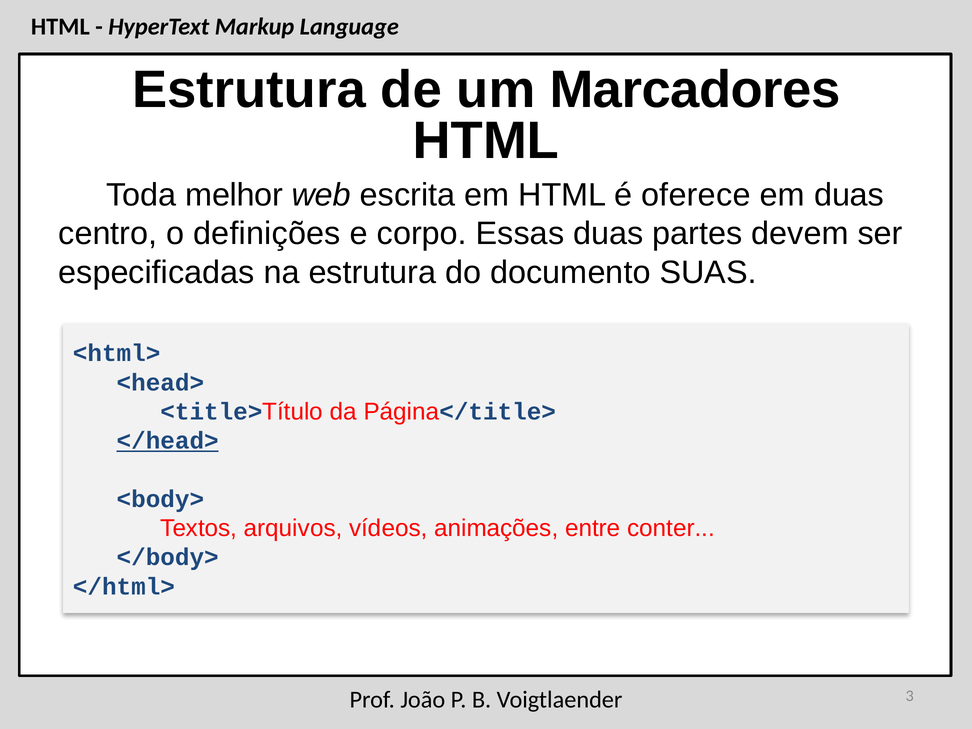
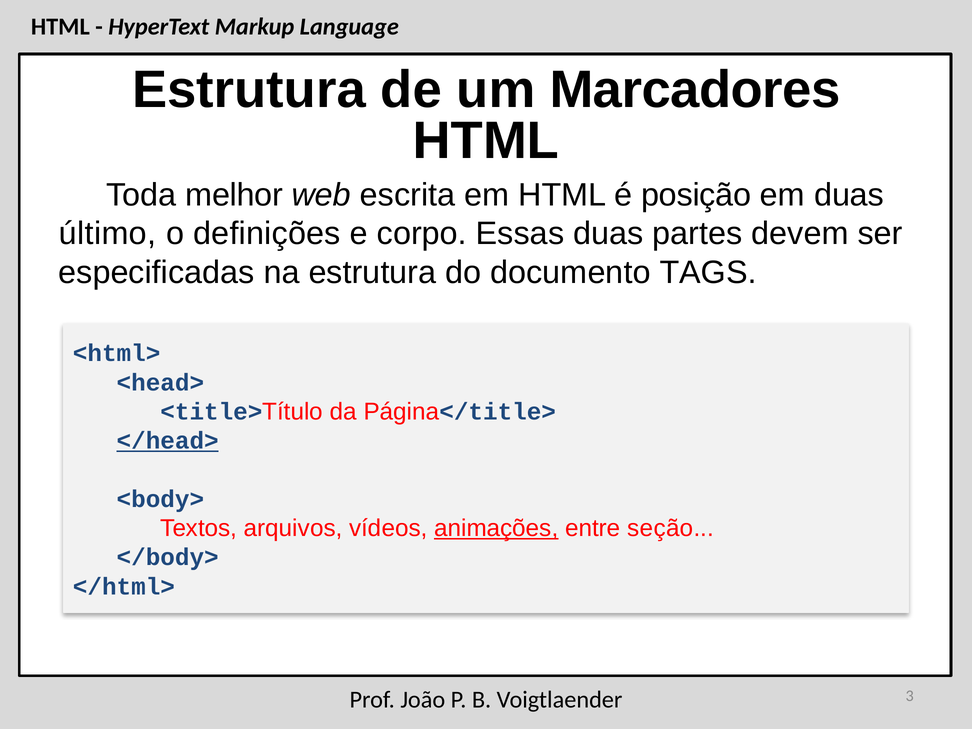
oferece: oferece -> posição
centro: centro -> último
SUAS: SUAS -> TAGS
animações underline: none -> present
conter: conter -> seção
